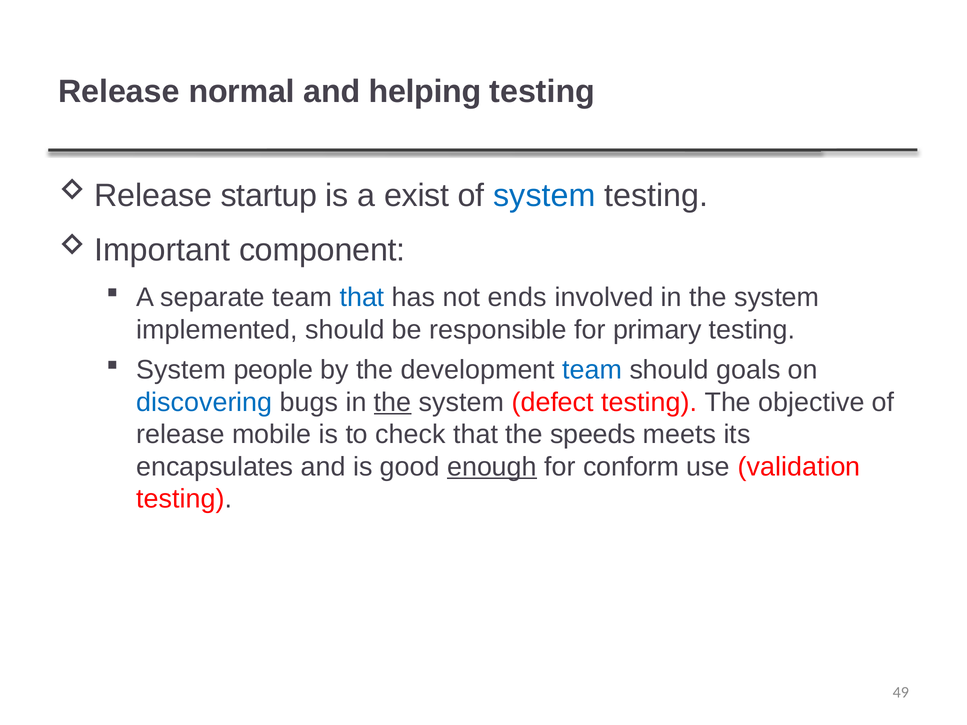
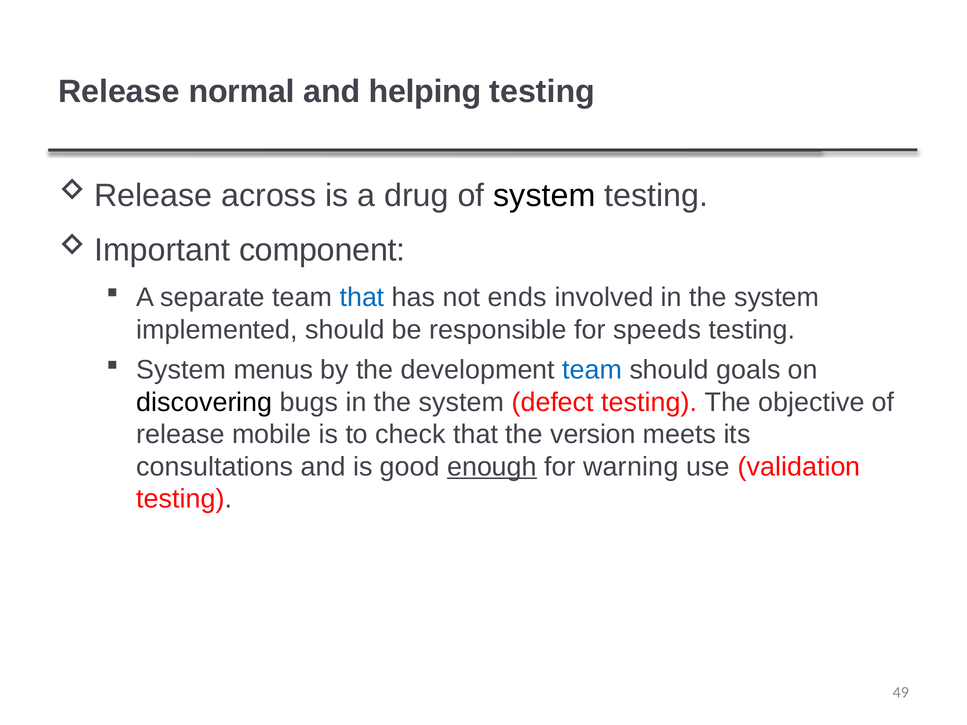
startup: startup -> across
exist: exist -> drug
system at (544, 196) colour: blue -> black
primary: primary -> speeds
people: people -> menus
discovering colour: blue -> black
the at (393, 402) underline: present -> none
speeds: speeds -> version
encapsulates: encapsulates -> consultations
conform: conform -> warning
